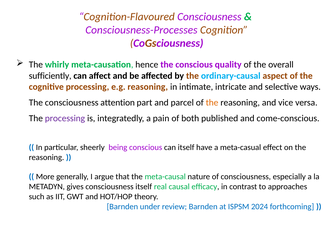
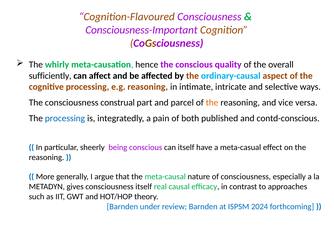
Consciousness-Processes: Consciousness-Processes -> Consciousness-Important
attention: attention -> construal
processing at (65, 119) colour: purple -> blue
come-conscious: come-conscious -> contd-conscious
